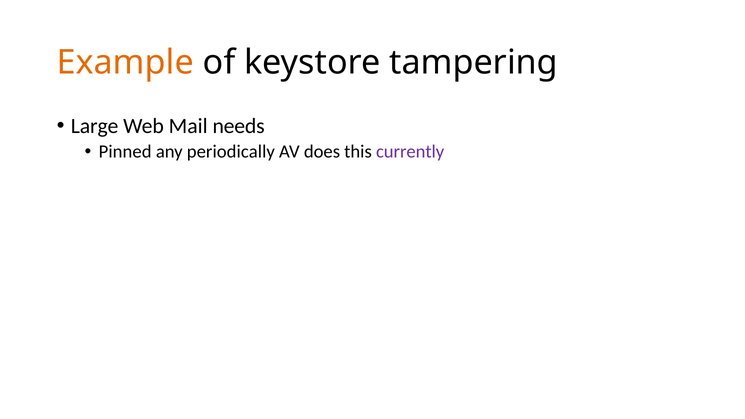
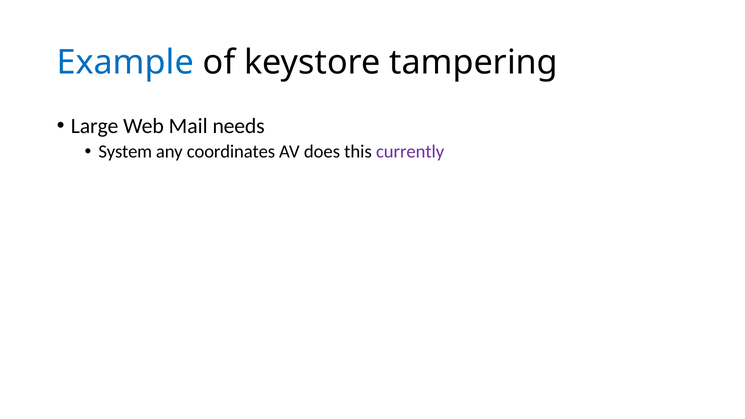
Example colour: orange -> blue
Pinned: Pinned -> System
periodically: periodically -> coordinates
